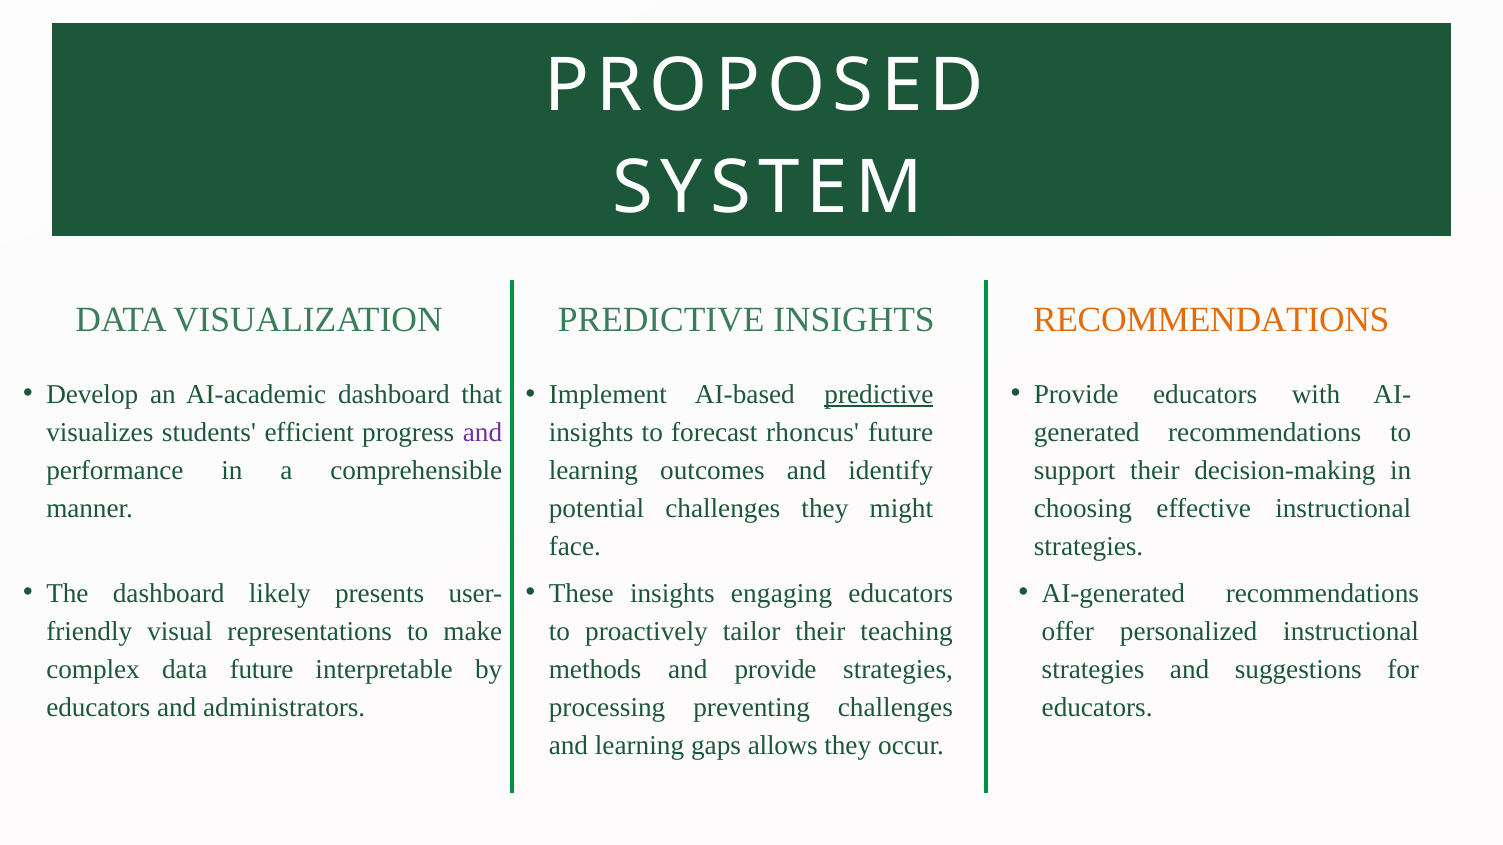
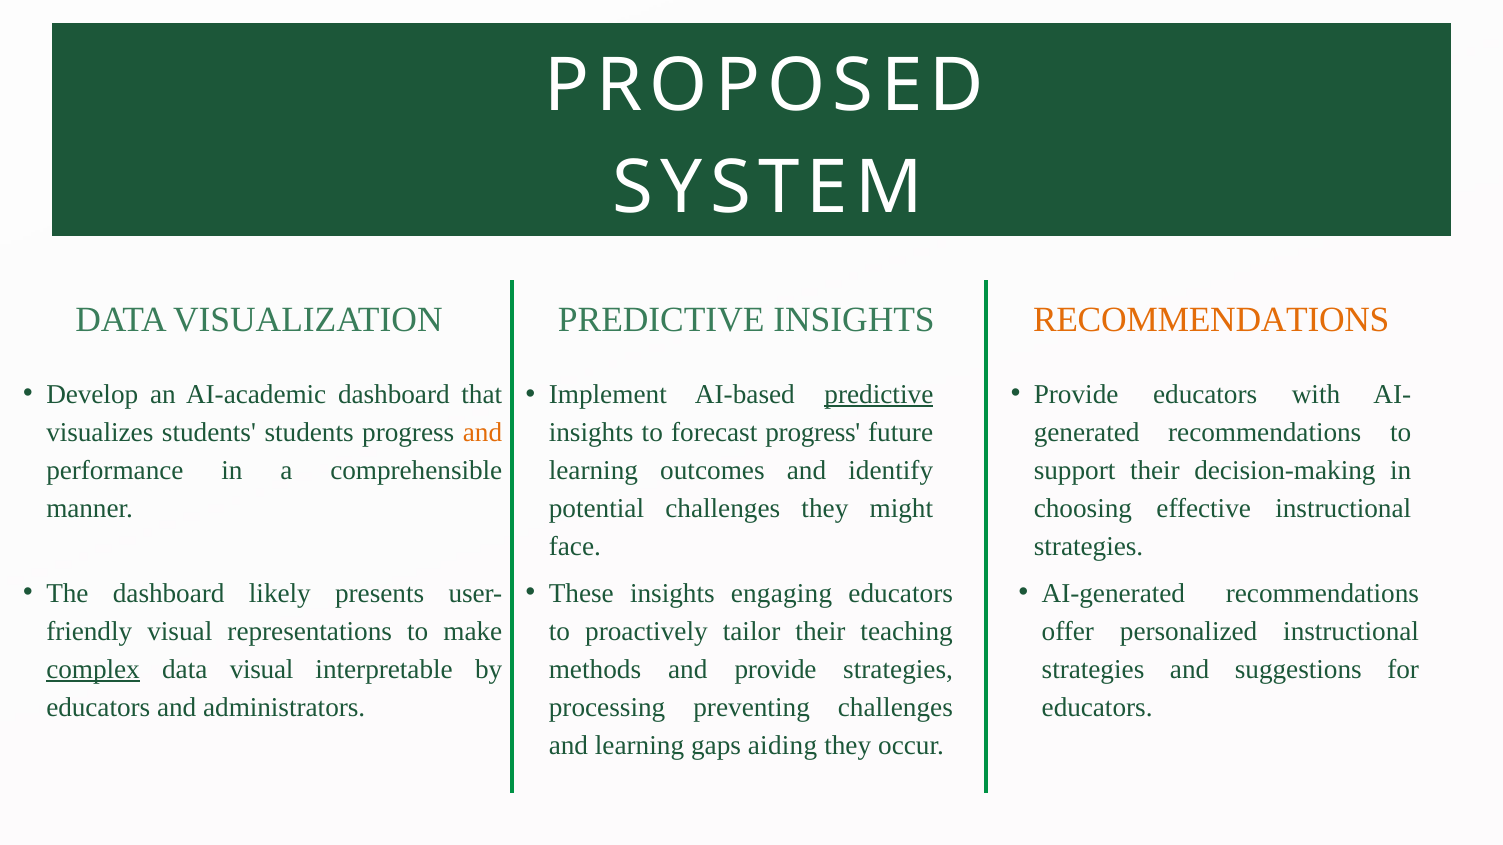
students efficient: efficient -> students
and at (483, 433) colour: purple -> orange
forecast rhoncus: rhoncus -> progress
complex underline: none -> present
data future: future -> visual
allows: allows -> aiding
